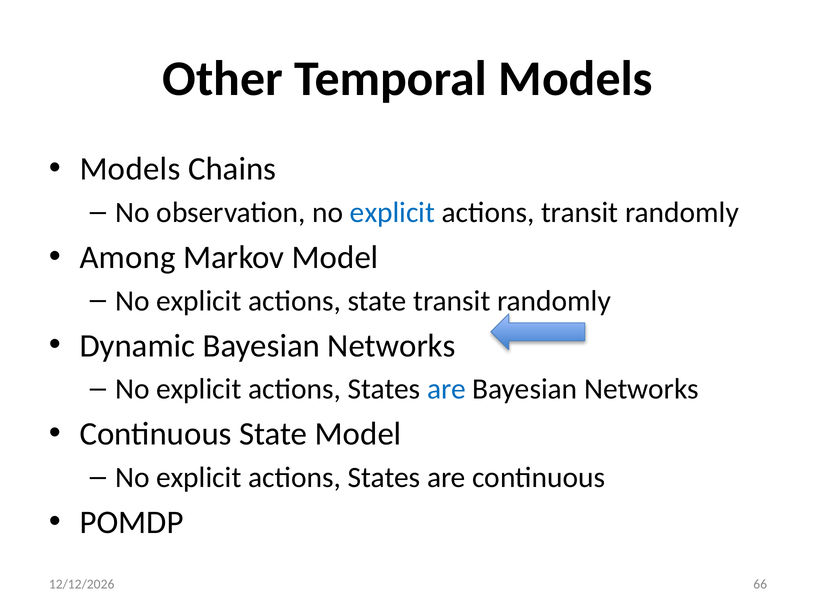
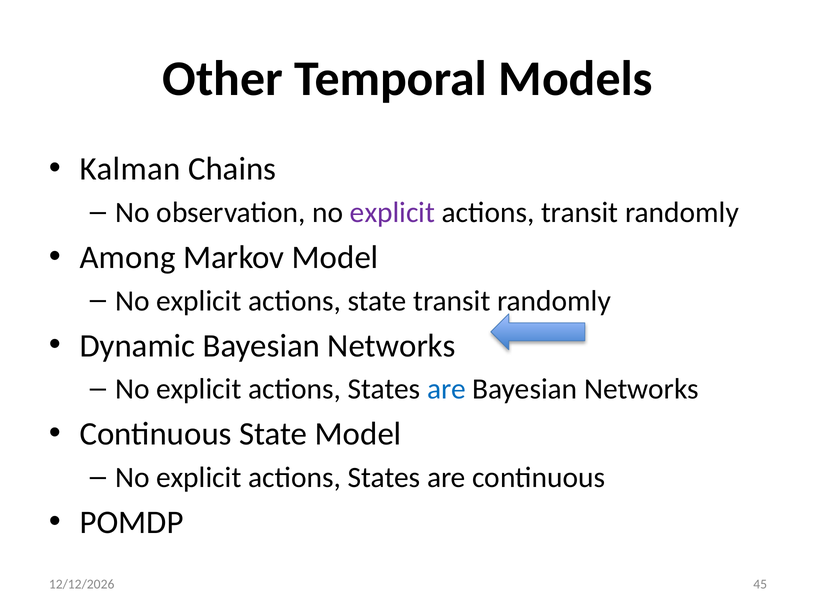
Models at (130, 169): Models -> Kalman
explicit at (392, 212) colour: blue -> purple
66: 66 -> 45
